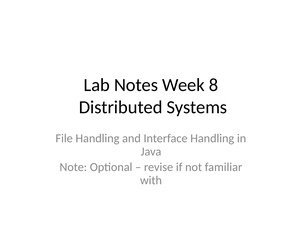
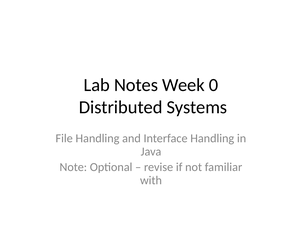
8: 8 -> 0
